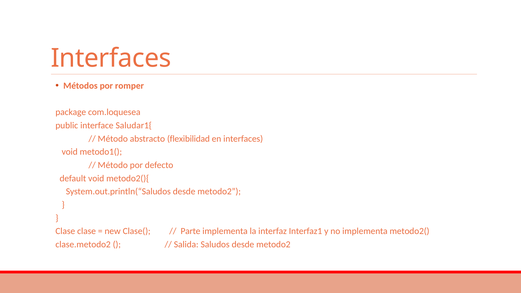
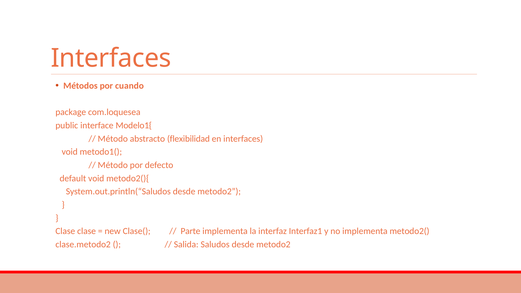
romper: romper -> cuando
Saludar1{: Saludar1{ -> Modelo1{
